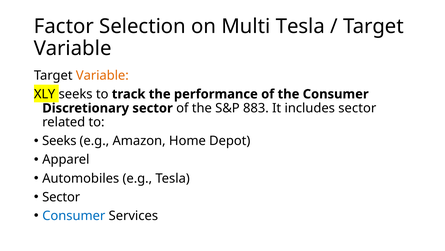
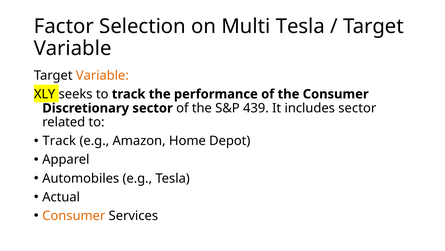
883: 883 -> 439
Seeks at (59, 141): Seeks -> Track
Sector at (61, 197): Sector -> Actual
Consumer at (74, 215) colour: blue -> orange
